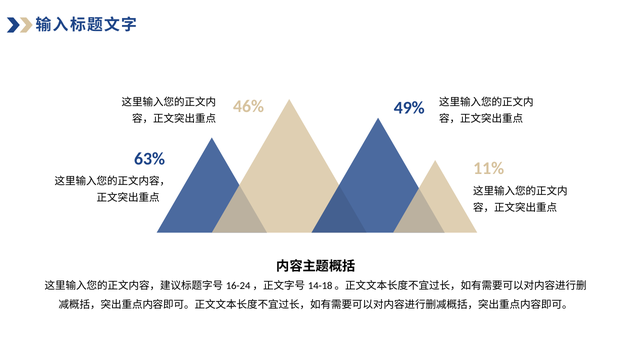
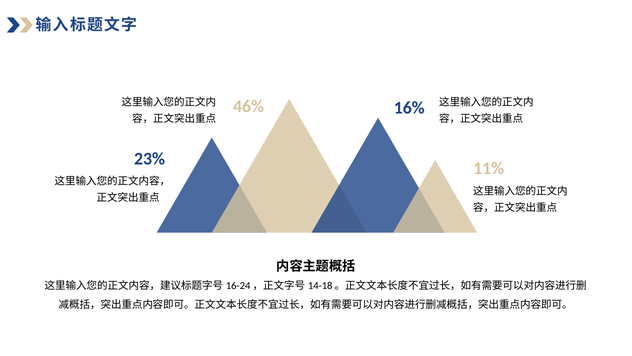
49%: 49% -> 16%
63%: 63% -> 23%
